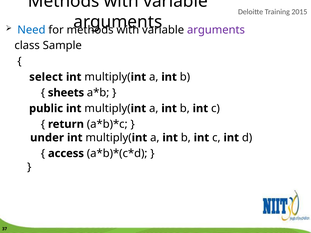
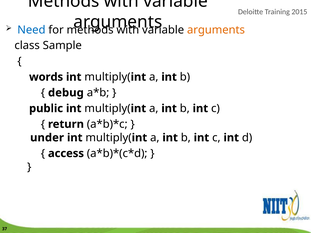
arguments at (216, 30) colour: purple -> orange
select: select -> words
sheets: sheets -> debug
